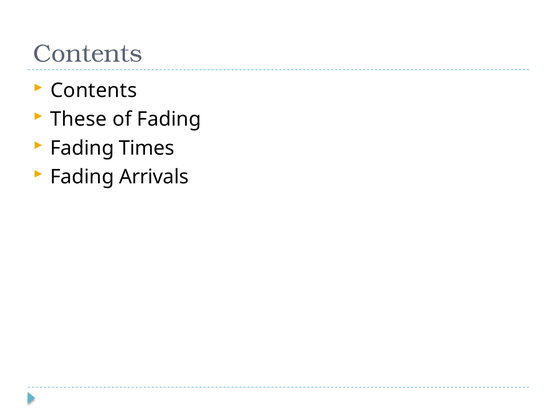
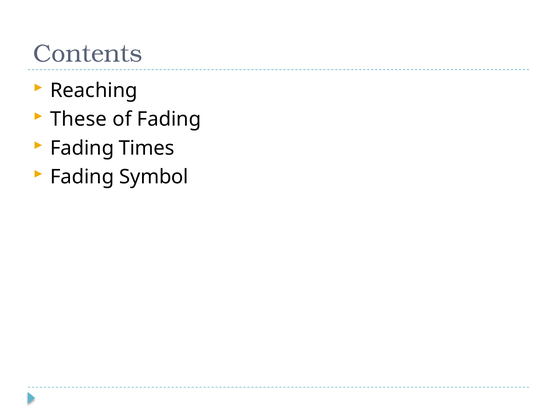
Contents at (94, 90): Contents -> Reaching
Arrivals: Arrivals -> Symbol
